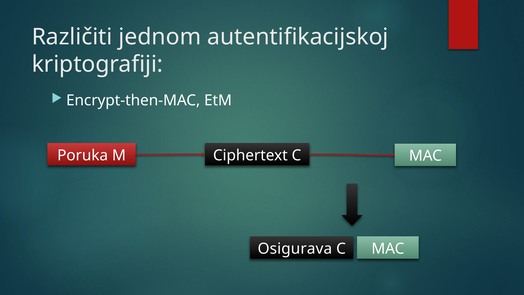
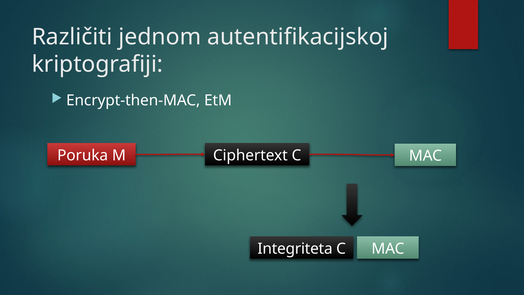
Osigurava: Osigurava -> Integriteta
